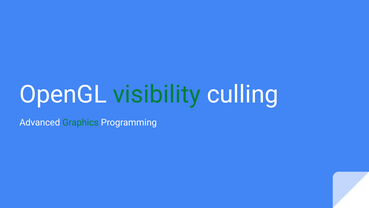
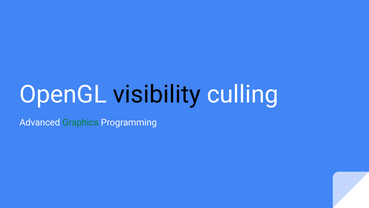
visibility colour: green -> black
